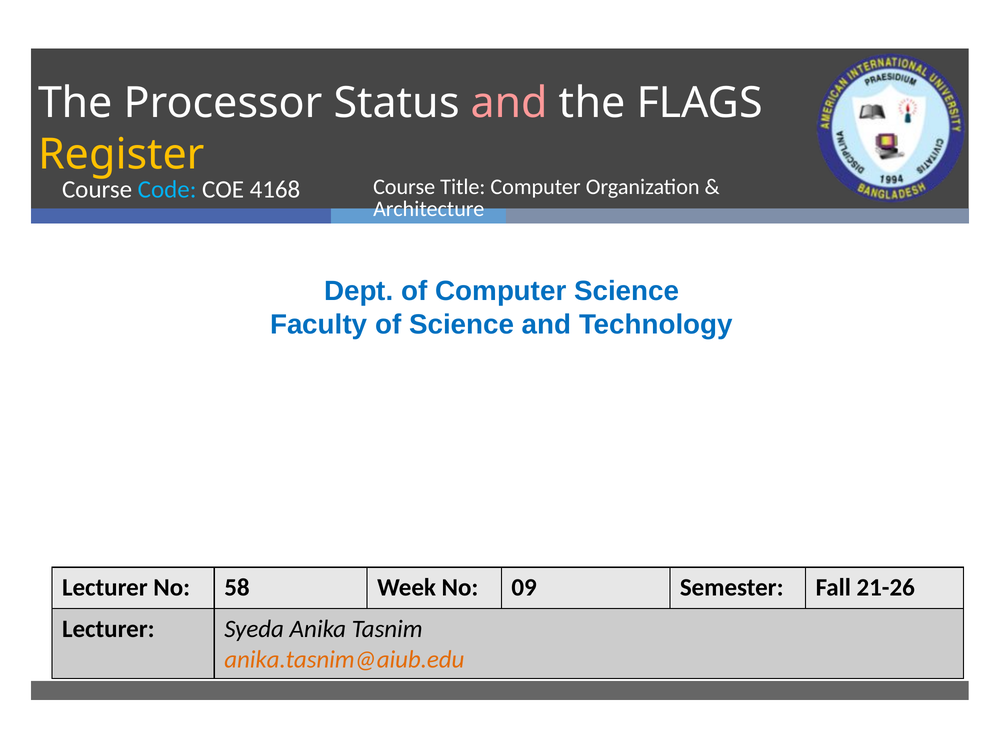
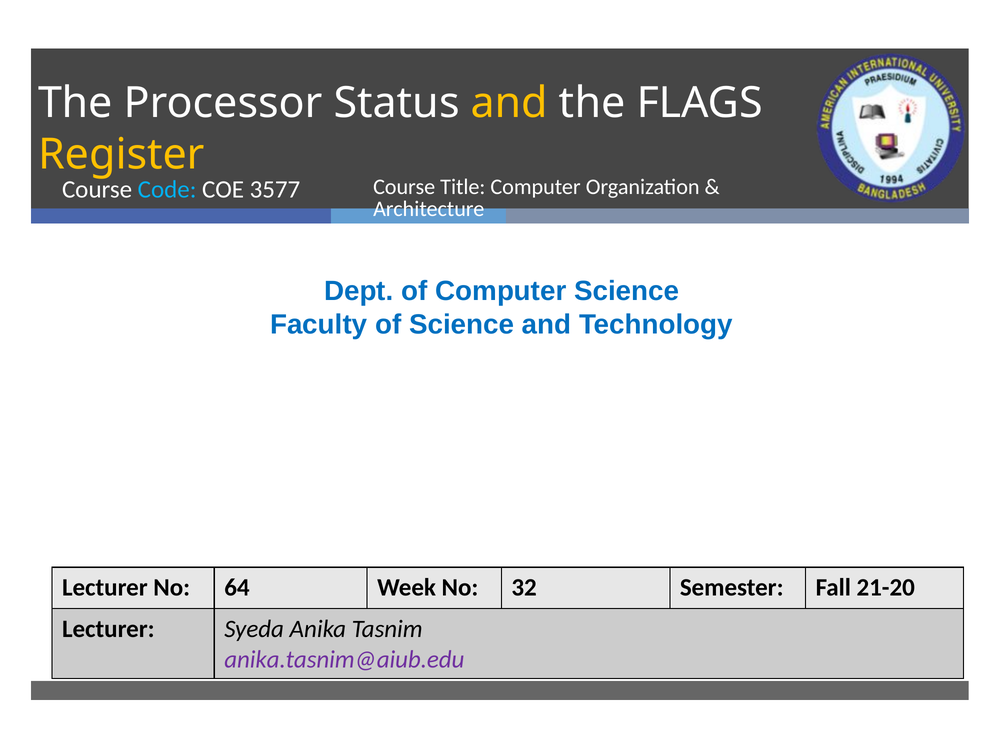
and at (509, 103) colour: pink -> yellow
4168: 4168 -> 3577
58: 58 -> 64
09: 09 -> 32
21-26: 21-26 -> 21-20
anika.tasnim@aiub.edu colour: orange -> purple
